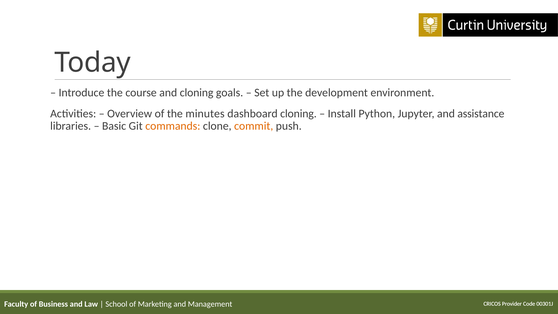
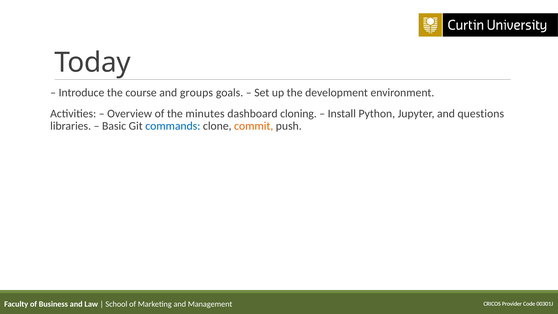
and cloning: cloning -> groups
assistance: assistance -> questions
commands colour: orange -> blue
